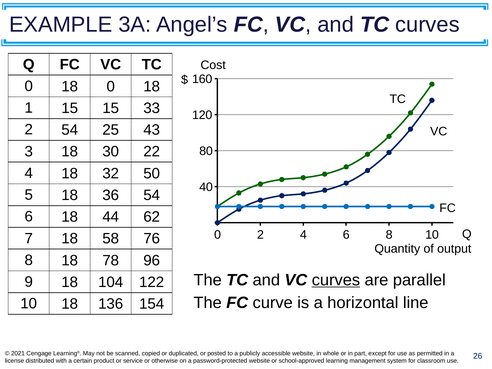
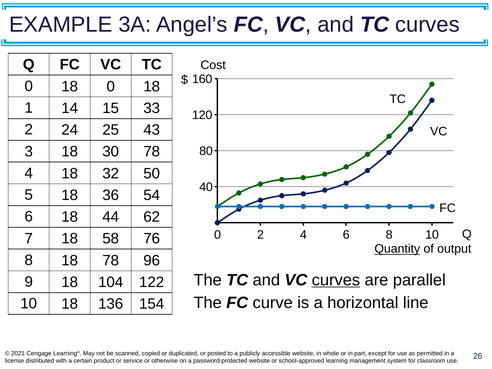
1 15: 15 -> 14
2 54: 54 -> 24
30 22: 22 -> 78
Quantity underline: none -> present
